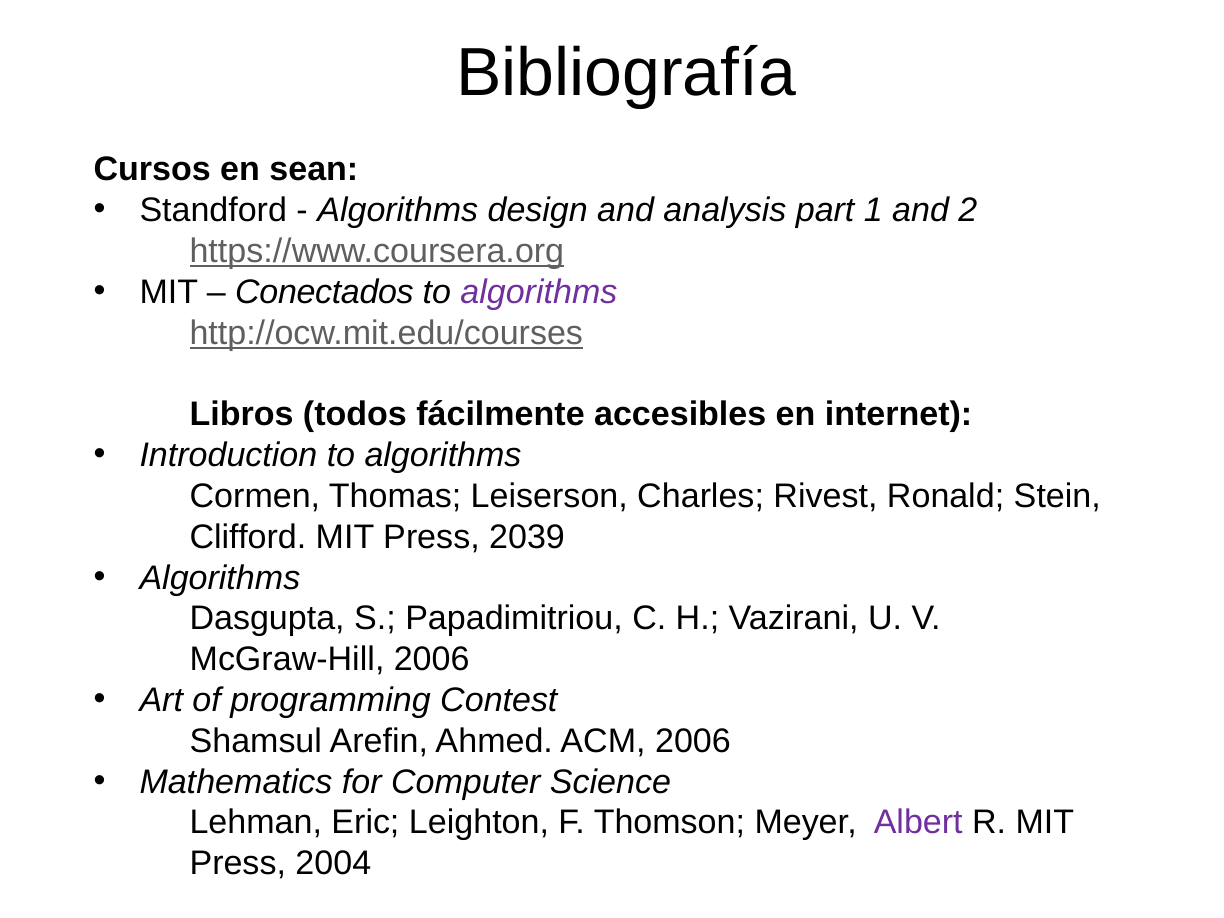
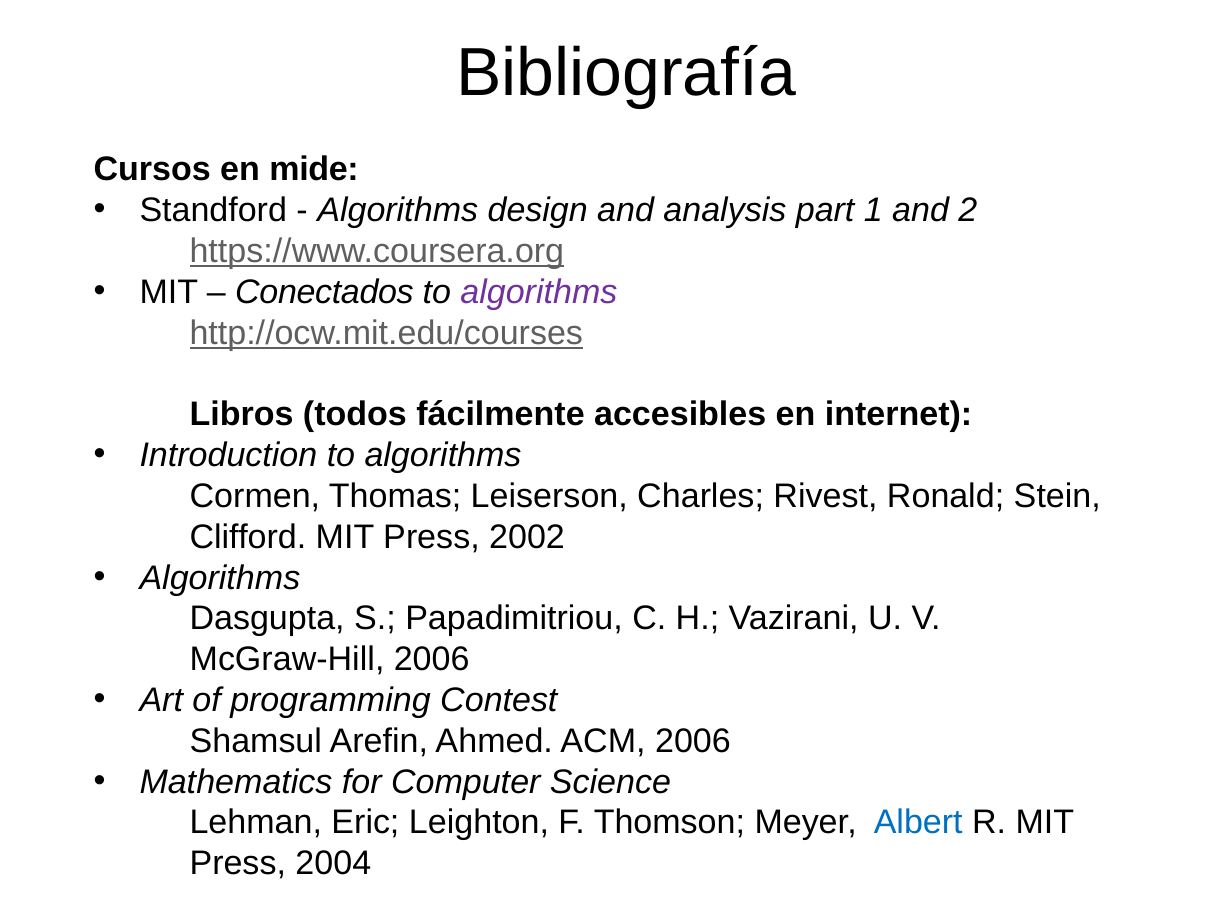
sean: sean -> mide
2039: 2039 -> 2002
Albert colour: purple -> blue
